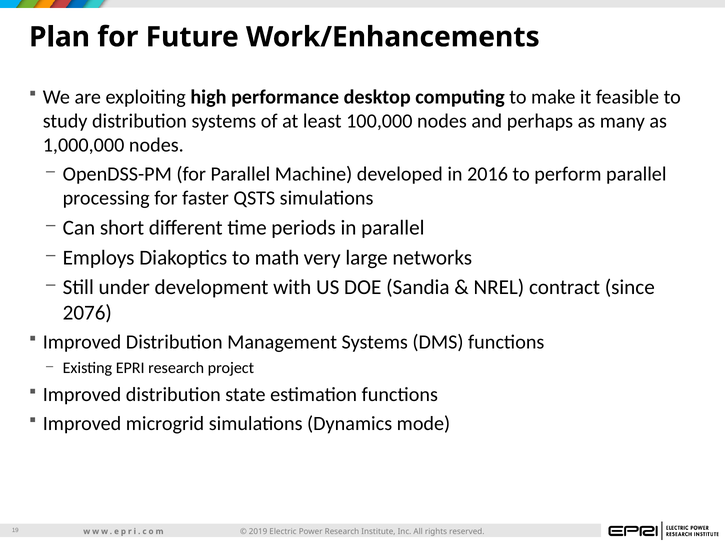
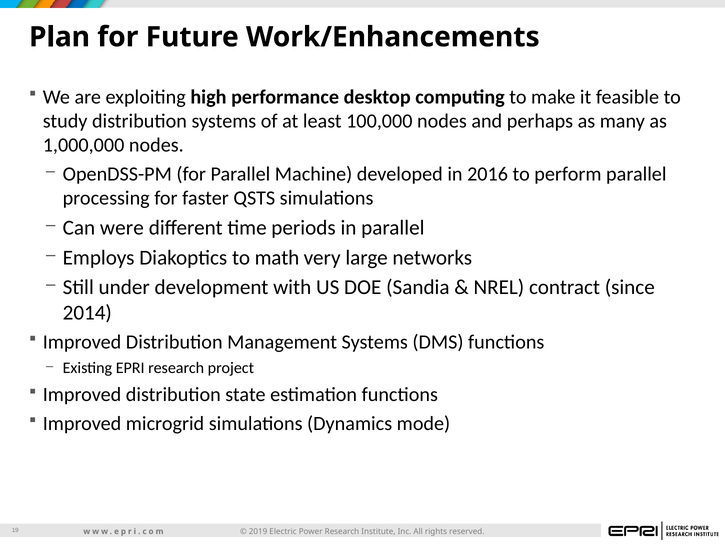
short: short -> were
2076: 2076 -> 2014
